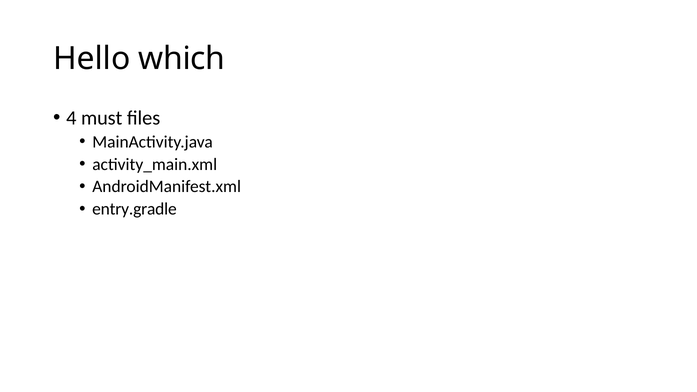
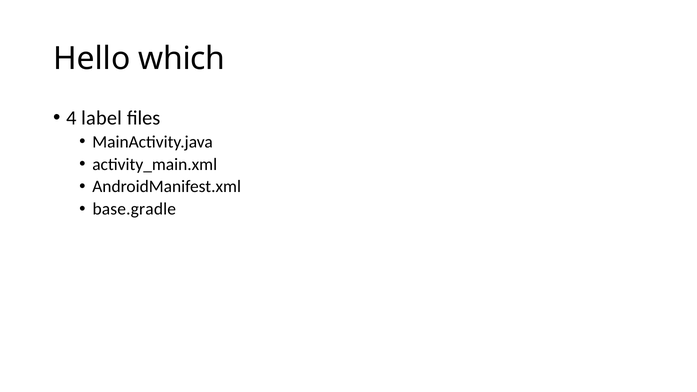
must: must -> label
entry.gradle: entry.gradle -> base.gradle
